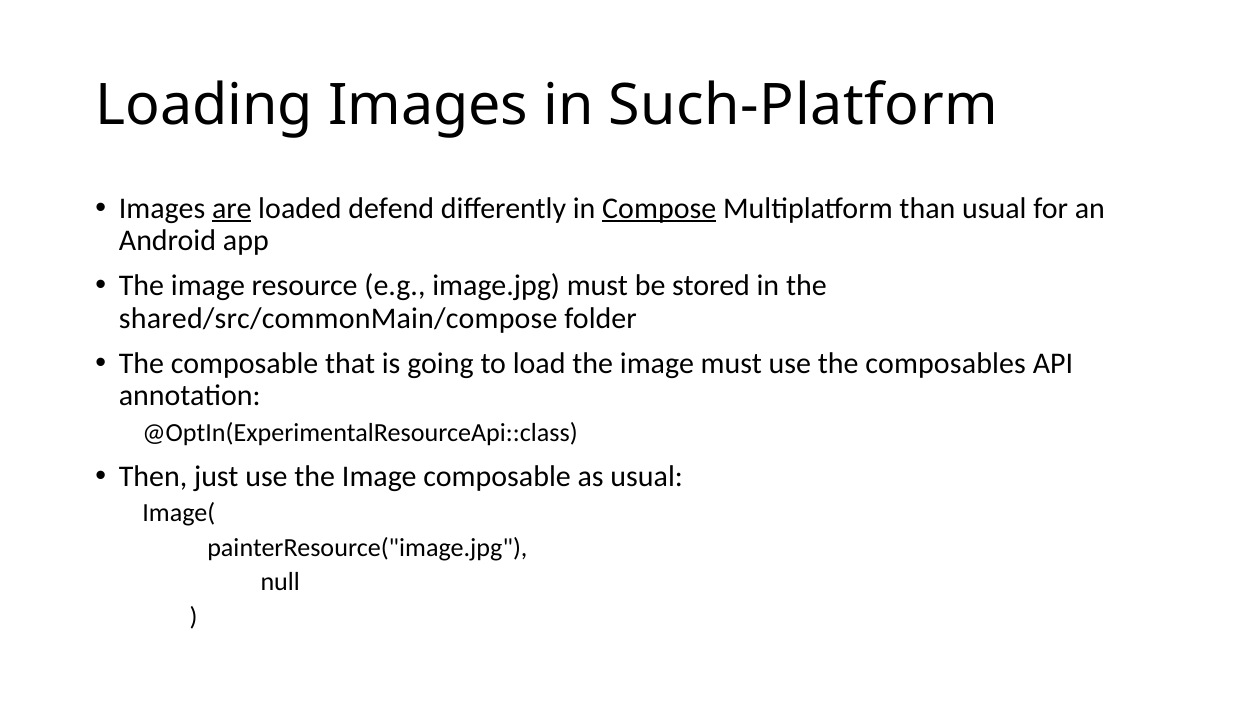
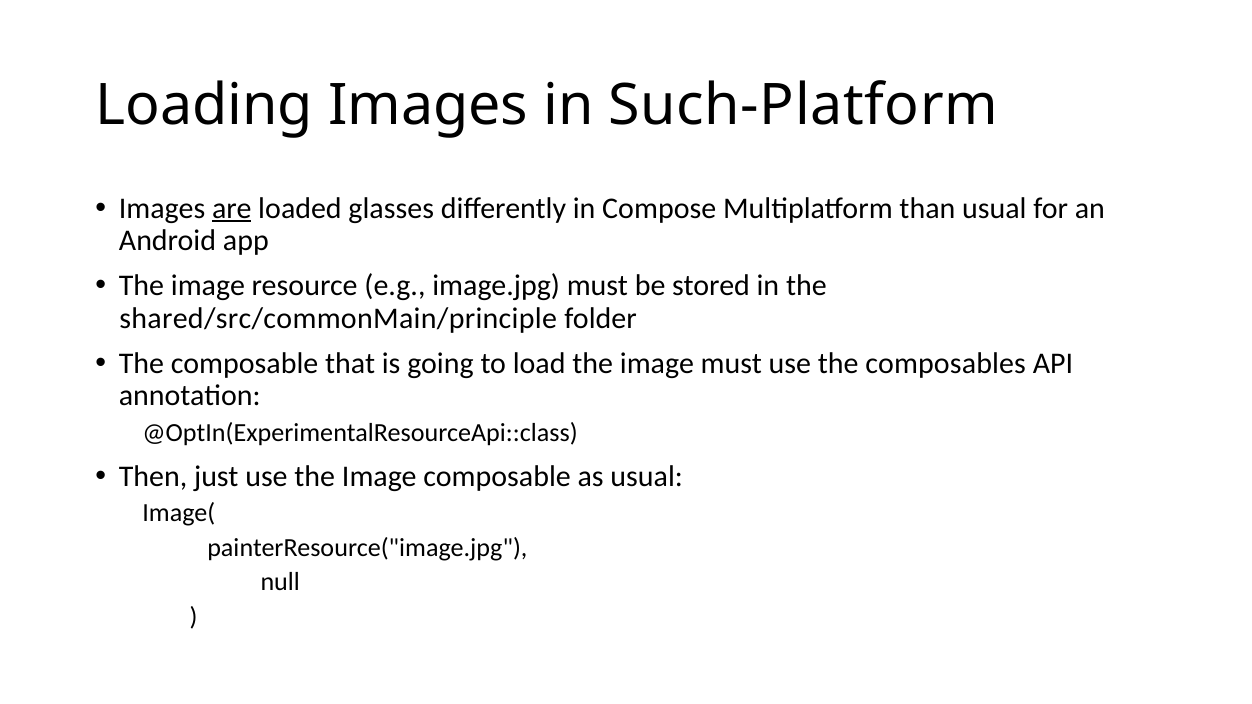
defend: defend -> glasses
Compose underline: present -> none
shared/src/commonMain/compose: shared/src/commonMain/compose -> shared/src/commonMain/principle
